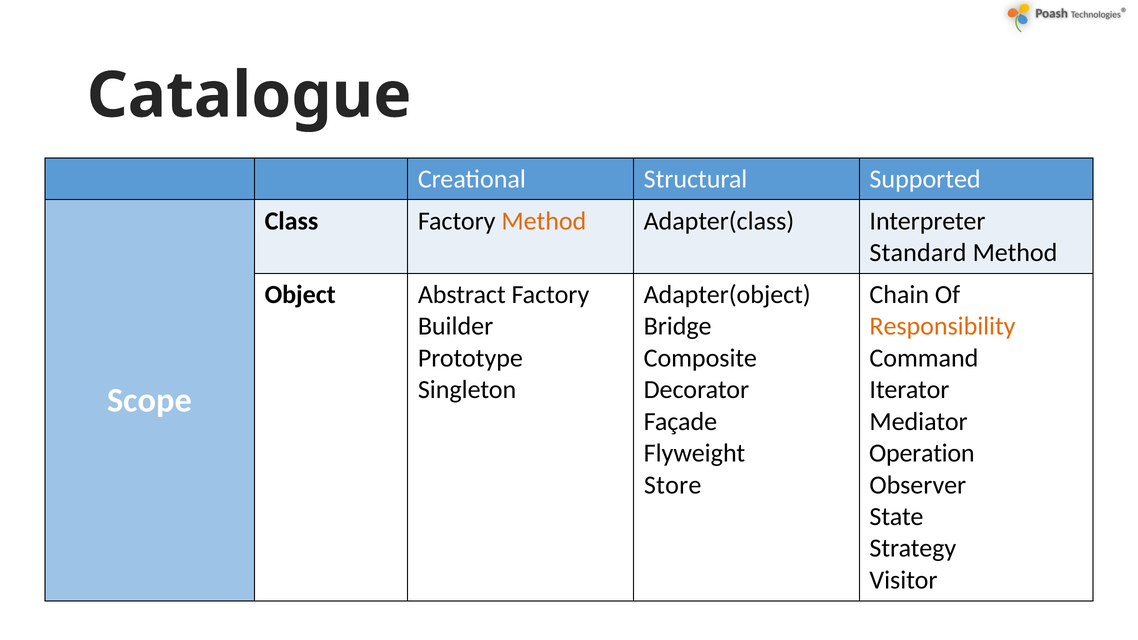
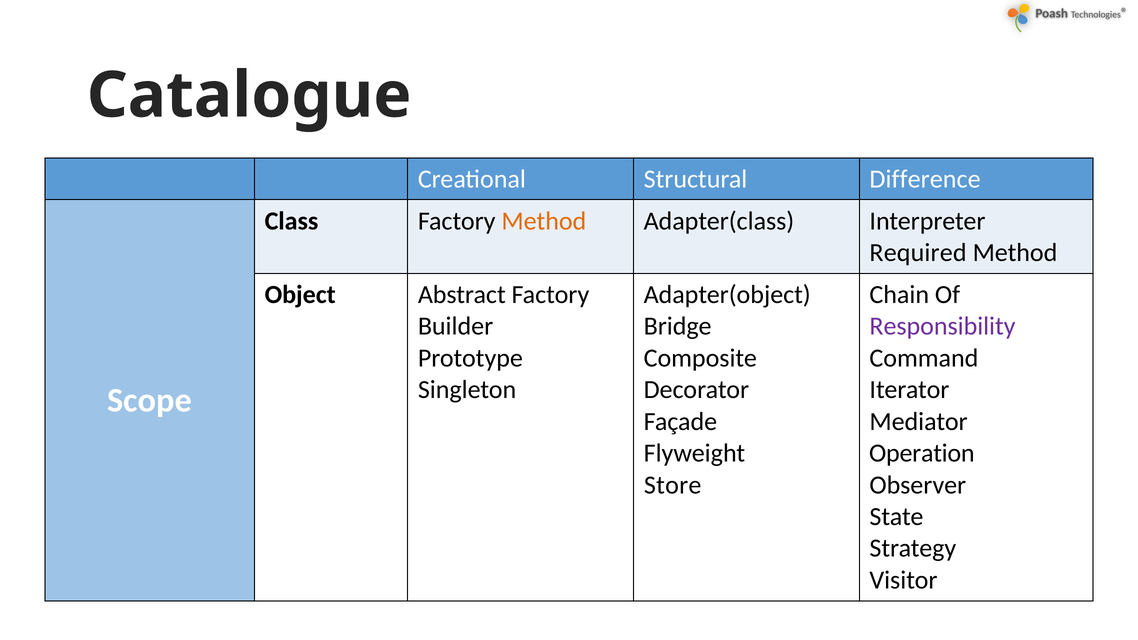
Supported: Supported -> Difference
Standard: Standard -> Required
Responsibility colour: orange -> purple
